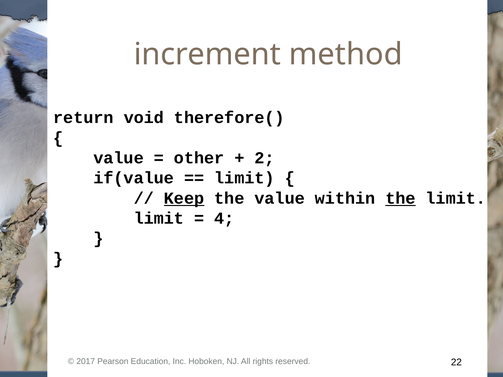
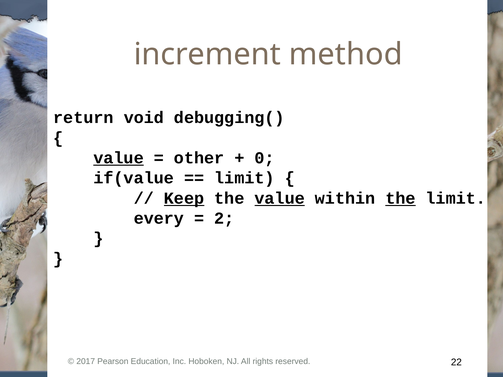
therefore(: therefore( -> debugging(
value at (119, 158) underline: none -> present
2: 2 -> 0
value at (280, 198) underline: none -> present
limit at (159, 218): limit -> every
4: 4 -> 2
